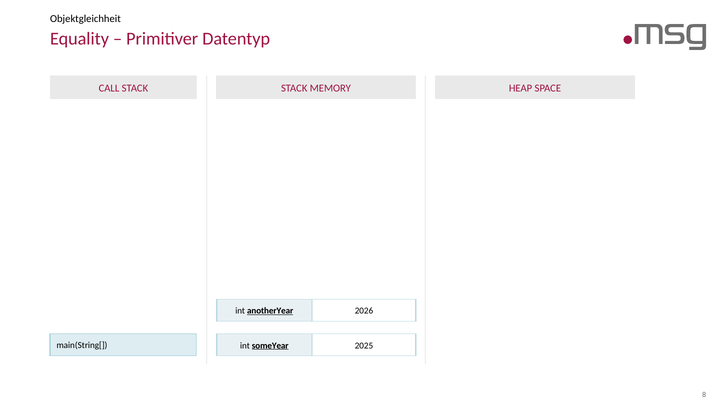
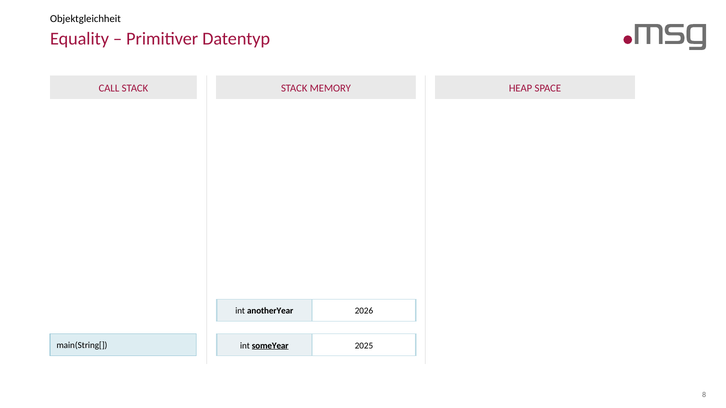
anotherYear underline: present -> none
